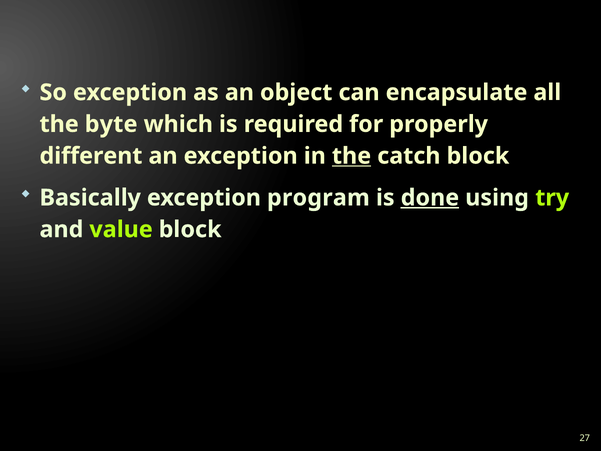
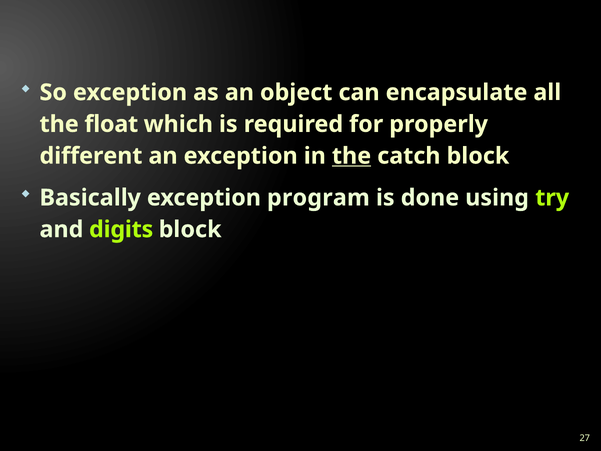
byte: byte -> float
done underline: present -> none
value: value -> digits
